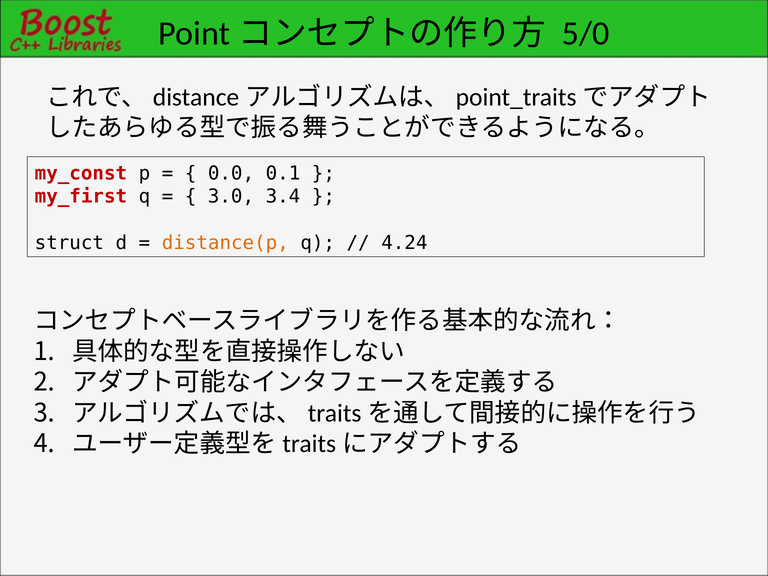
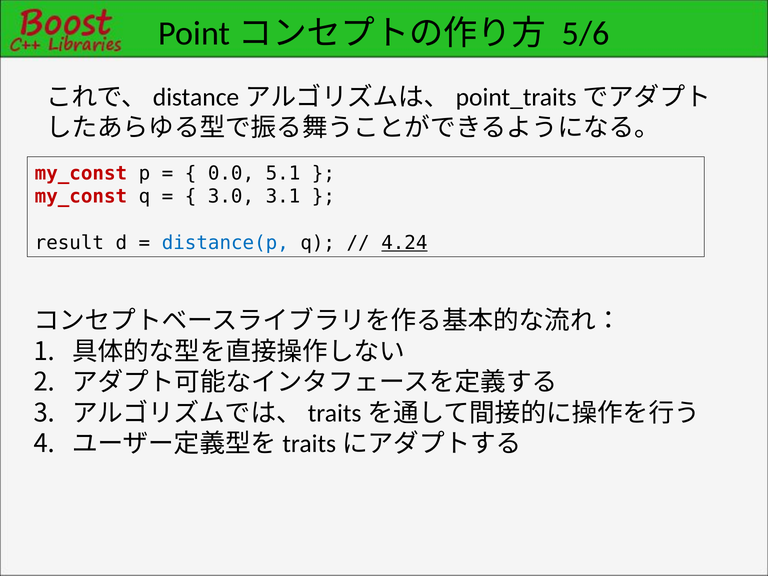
5/0: 5/0 -> 5/6
0.1: 0.1 -> 5.1
my_first at (81, 197): my_first -> my_const
3.4: 3.4 -> 3.1
struct: struct -> result
distance(p colour: orange -> blue
4.24 underline: none -> present
